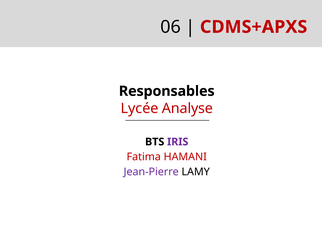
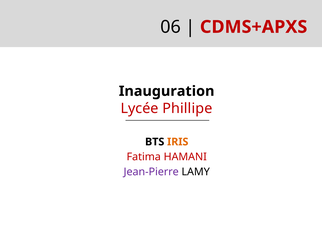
Responsables: Responsables -> Inauguration
Analyse: Analyse -> Phillipe
IRIS colour: purple -> orange
